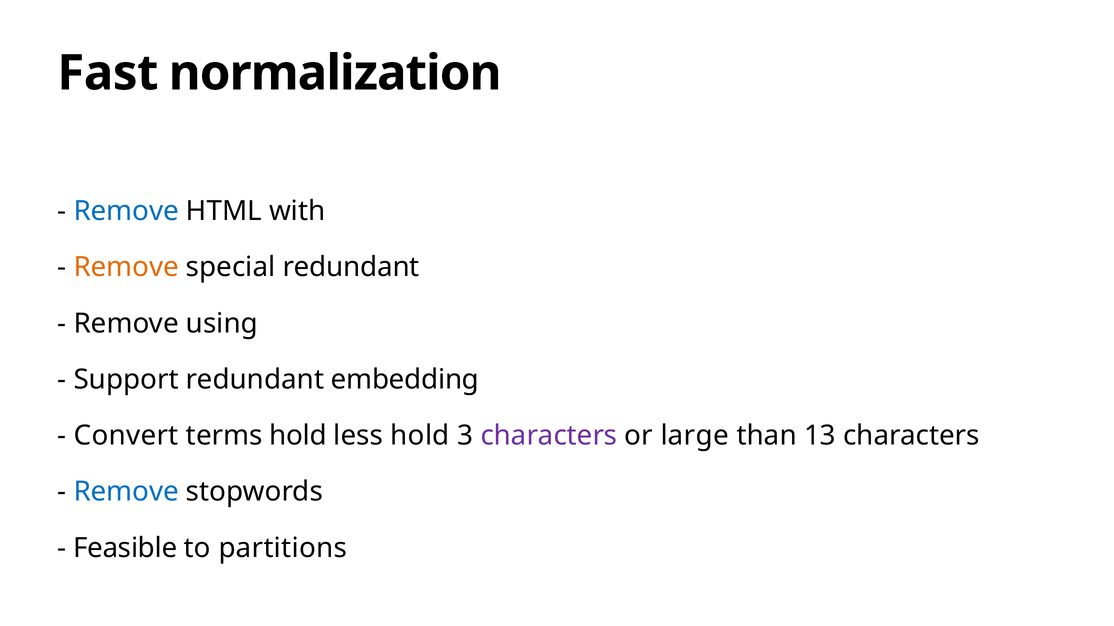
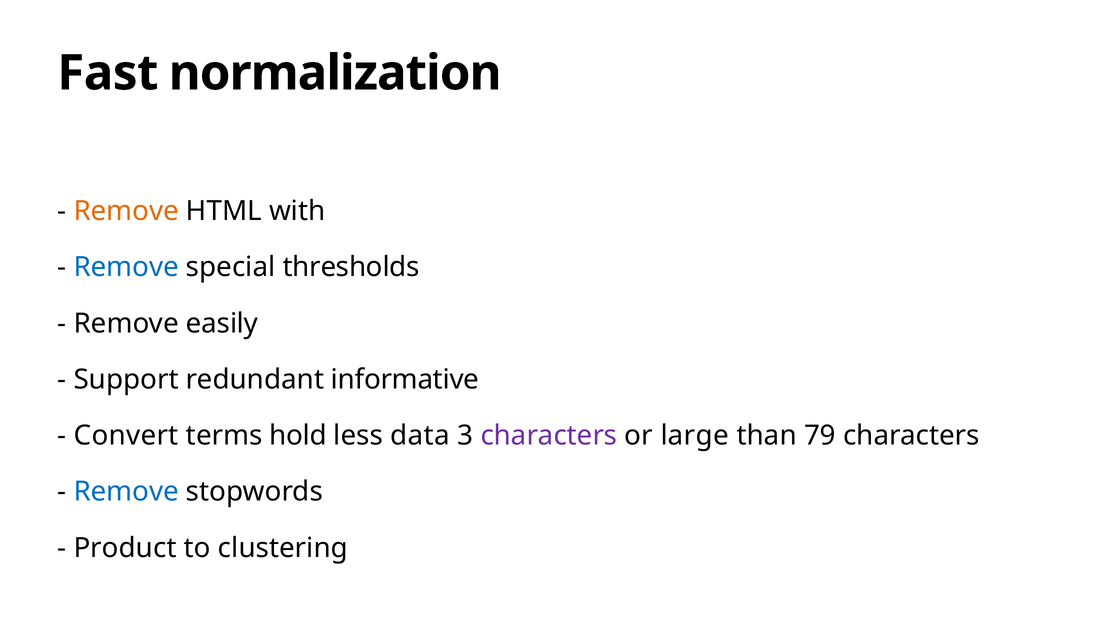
Remove at (126, 211) colour: blue -> orange
Remove at (126, 267) colour: orange -> blue
special redundant: redundant -> thresholds
using: using -> easily
embedding: embedding -> informative
less hold: hold -> data
13: 13 -> 79
Feasible: Feasible -> Product
partitions: partitions -> clustering
